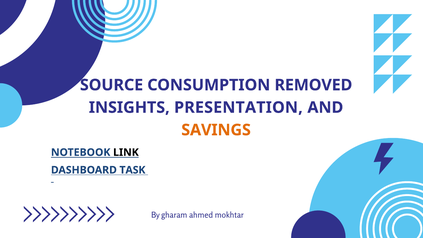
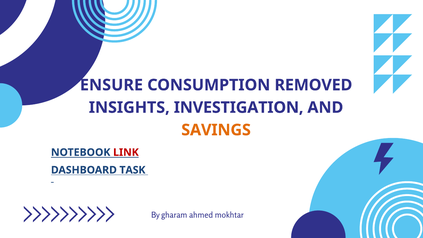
SOURCE: SOURCE -> ENSURE
PRESENTATION: PRESENTATION -> INVESTIGATION
LINK colour: black -> red
